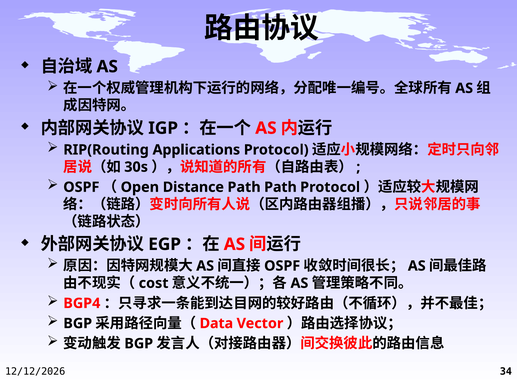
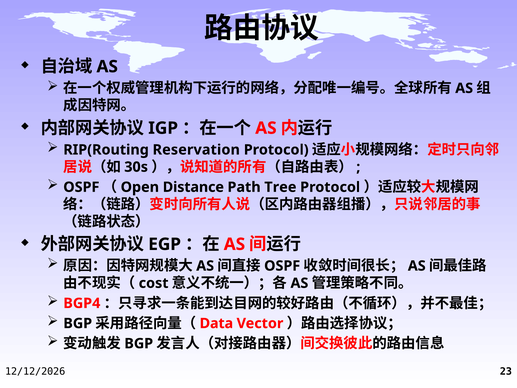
Applications: Applications -> Reservation
Path Path: Path -> Tree
34: 34 -> 23
